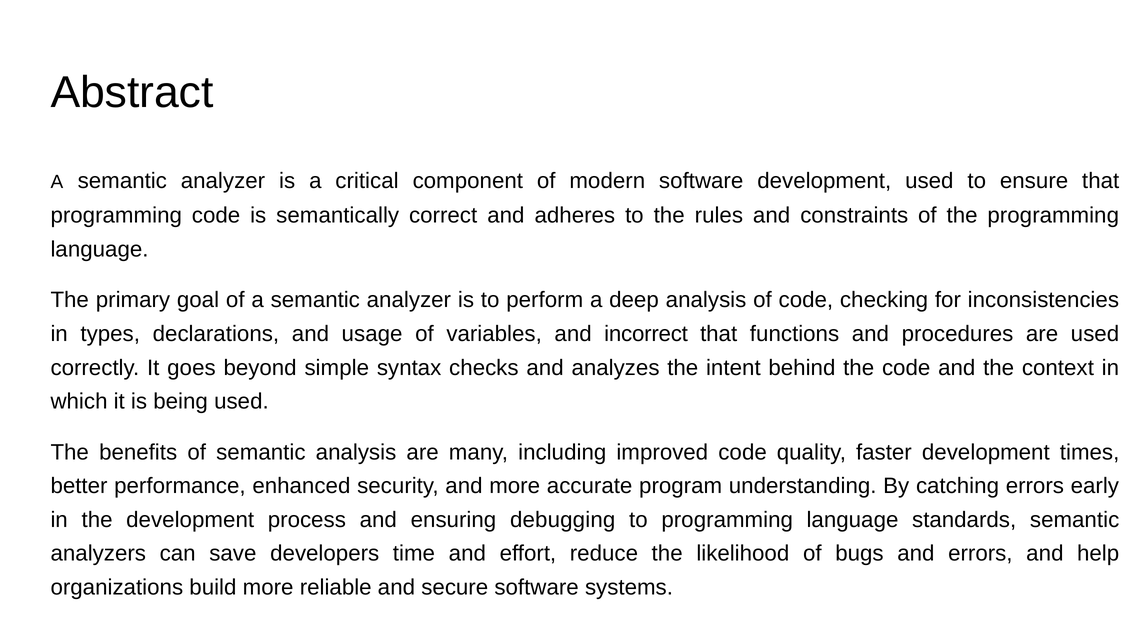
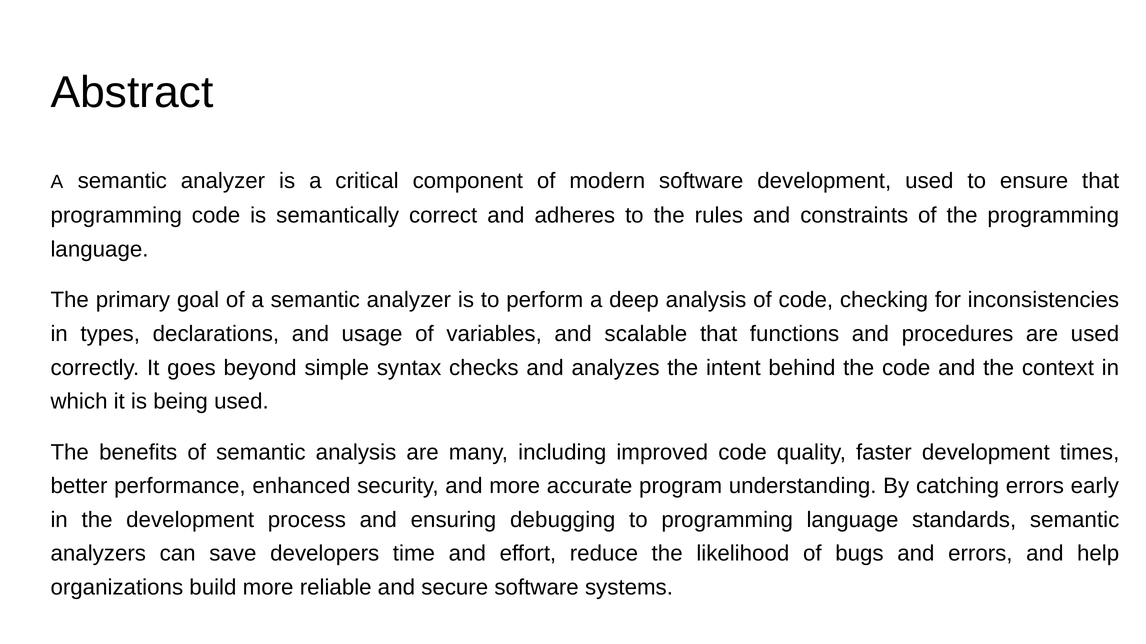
incorrect: incorrect -> scalable
